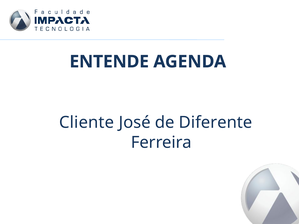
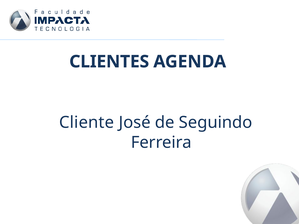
ENTENDE: ENTENDE -> CLIENTES
Diferente: Diferente -> Seguindo
